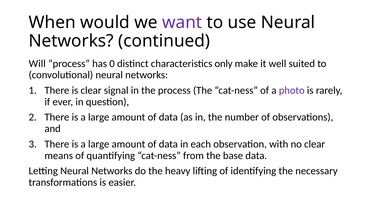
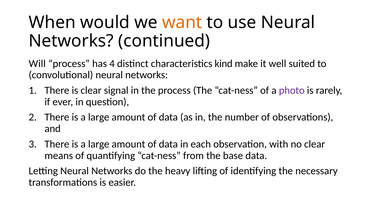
want colour: purple -> orange
0: 0 -> 4
only: only -> kind
